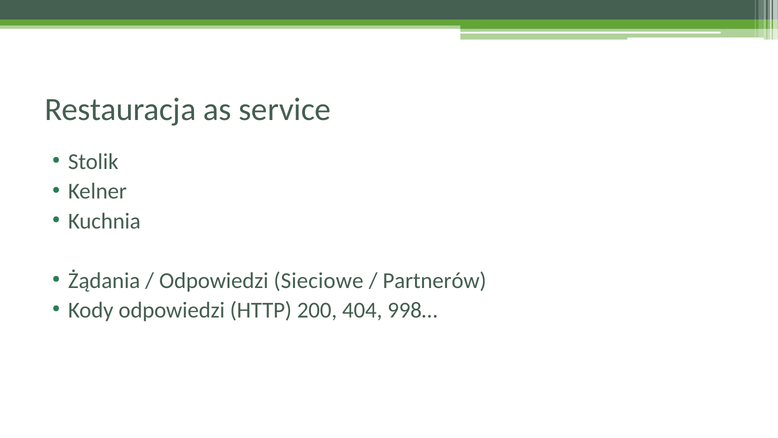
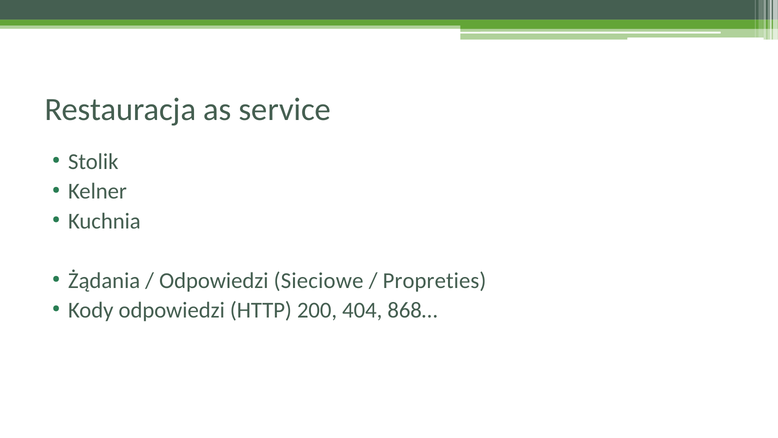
Partnerów: Partnerów -> Propreties
998…: 998… -> 868…
